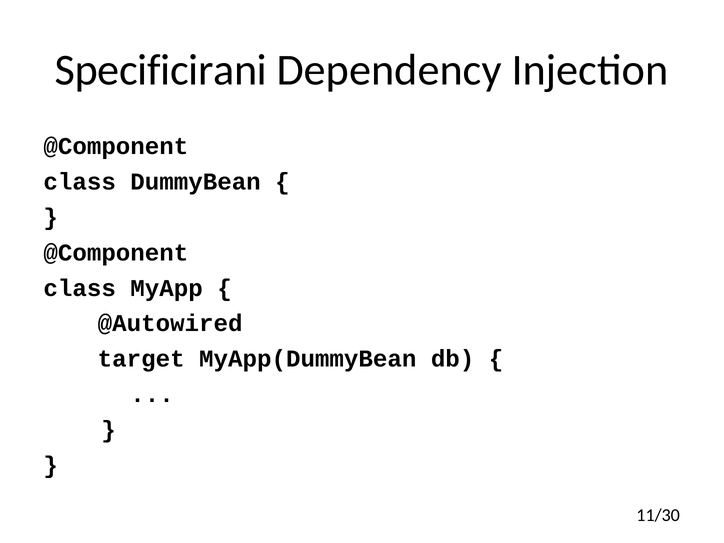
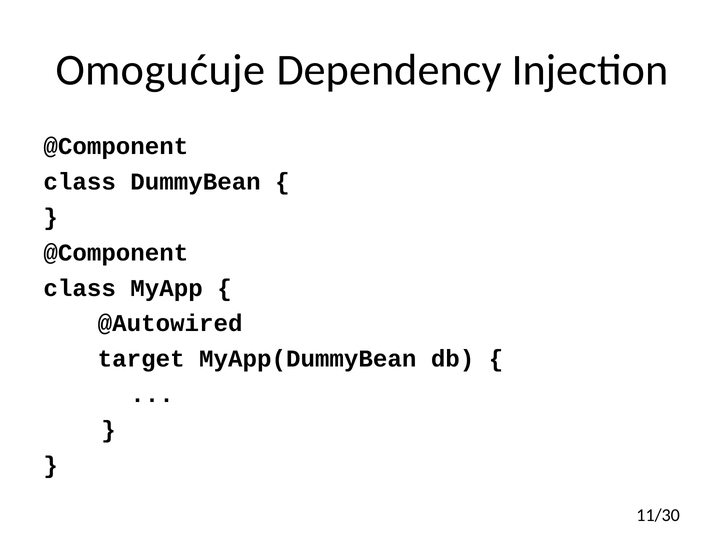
Specificirani: Specificirani -> Omogućuje
